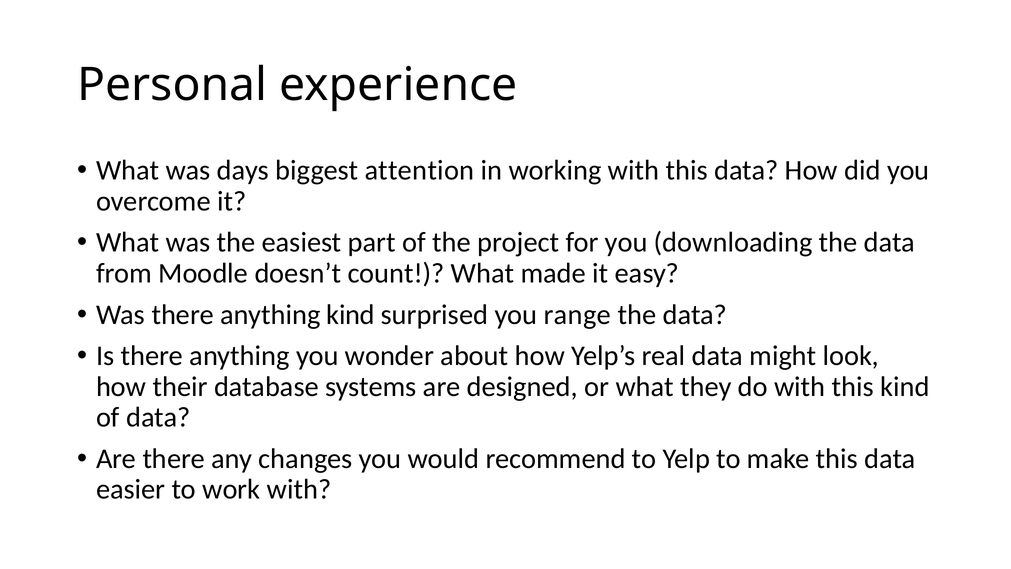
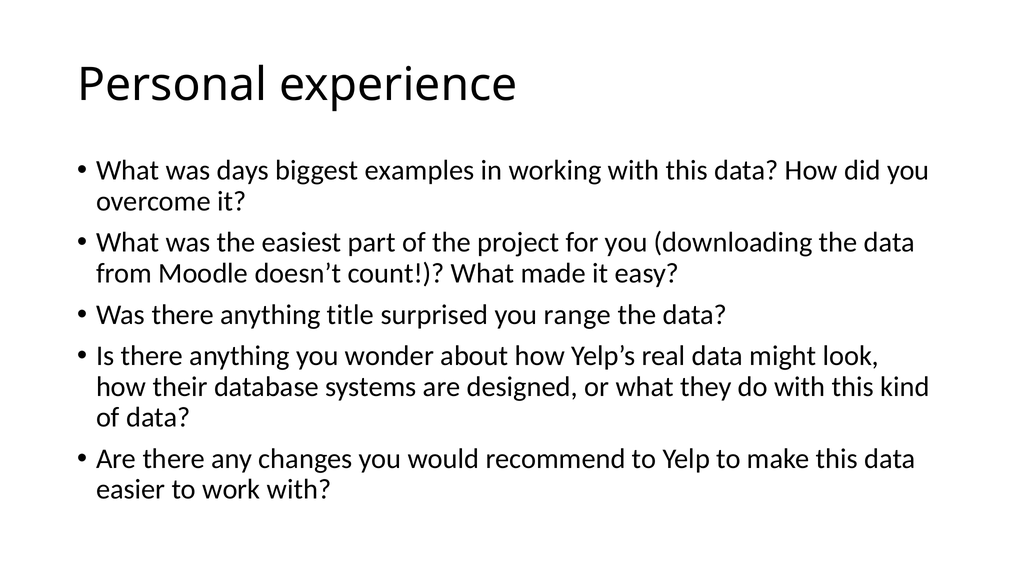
attention: attention -> examples
anything kind: kind -> title
